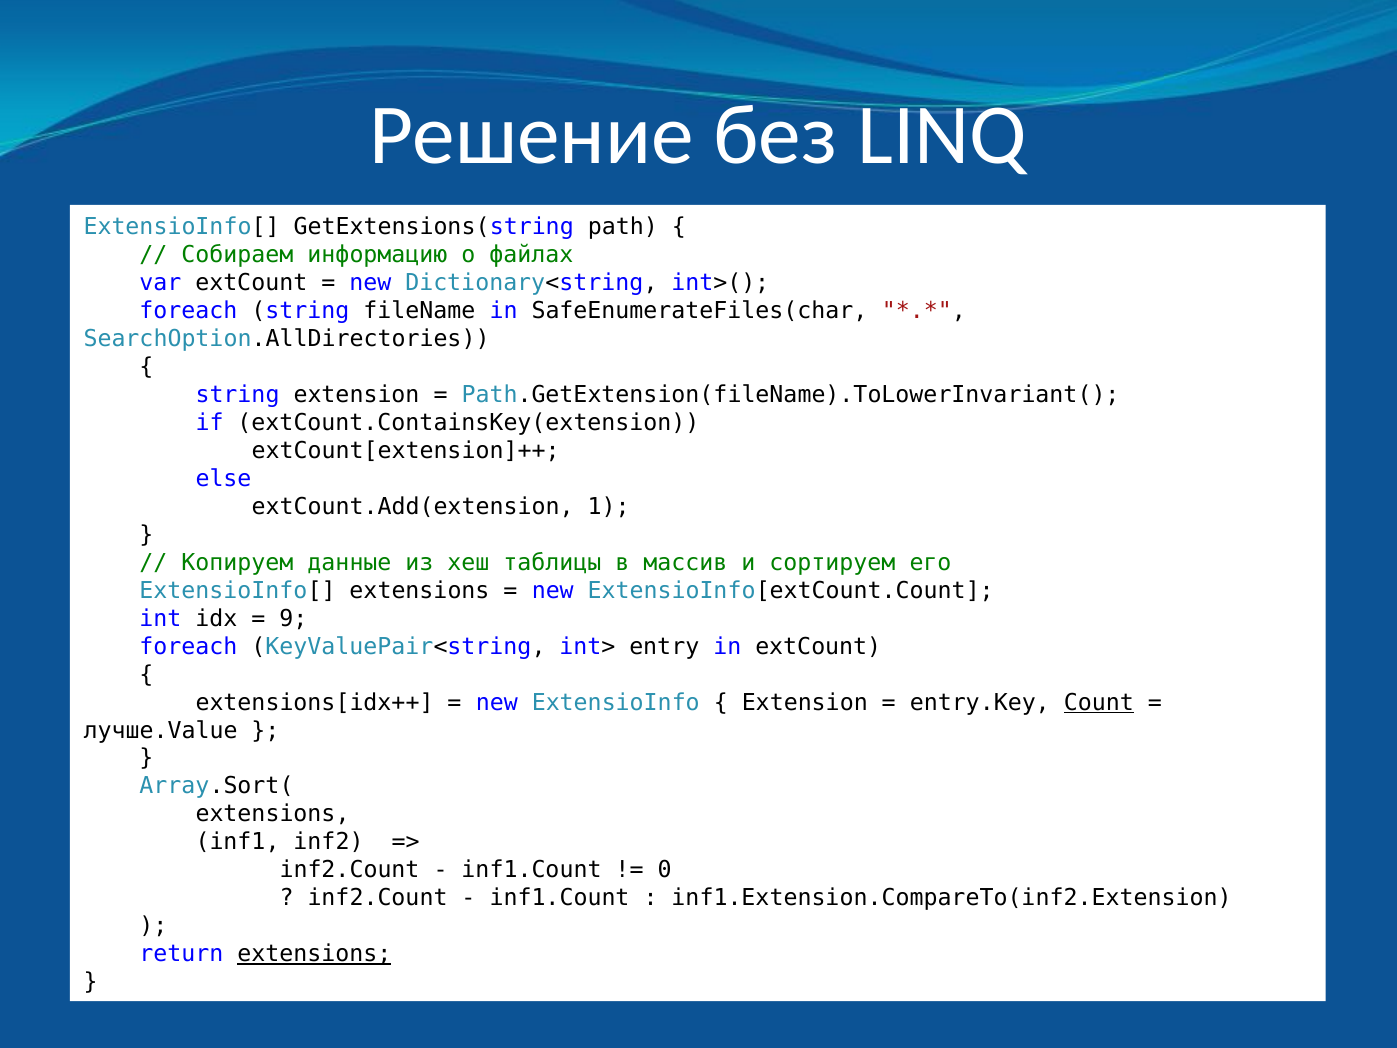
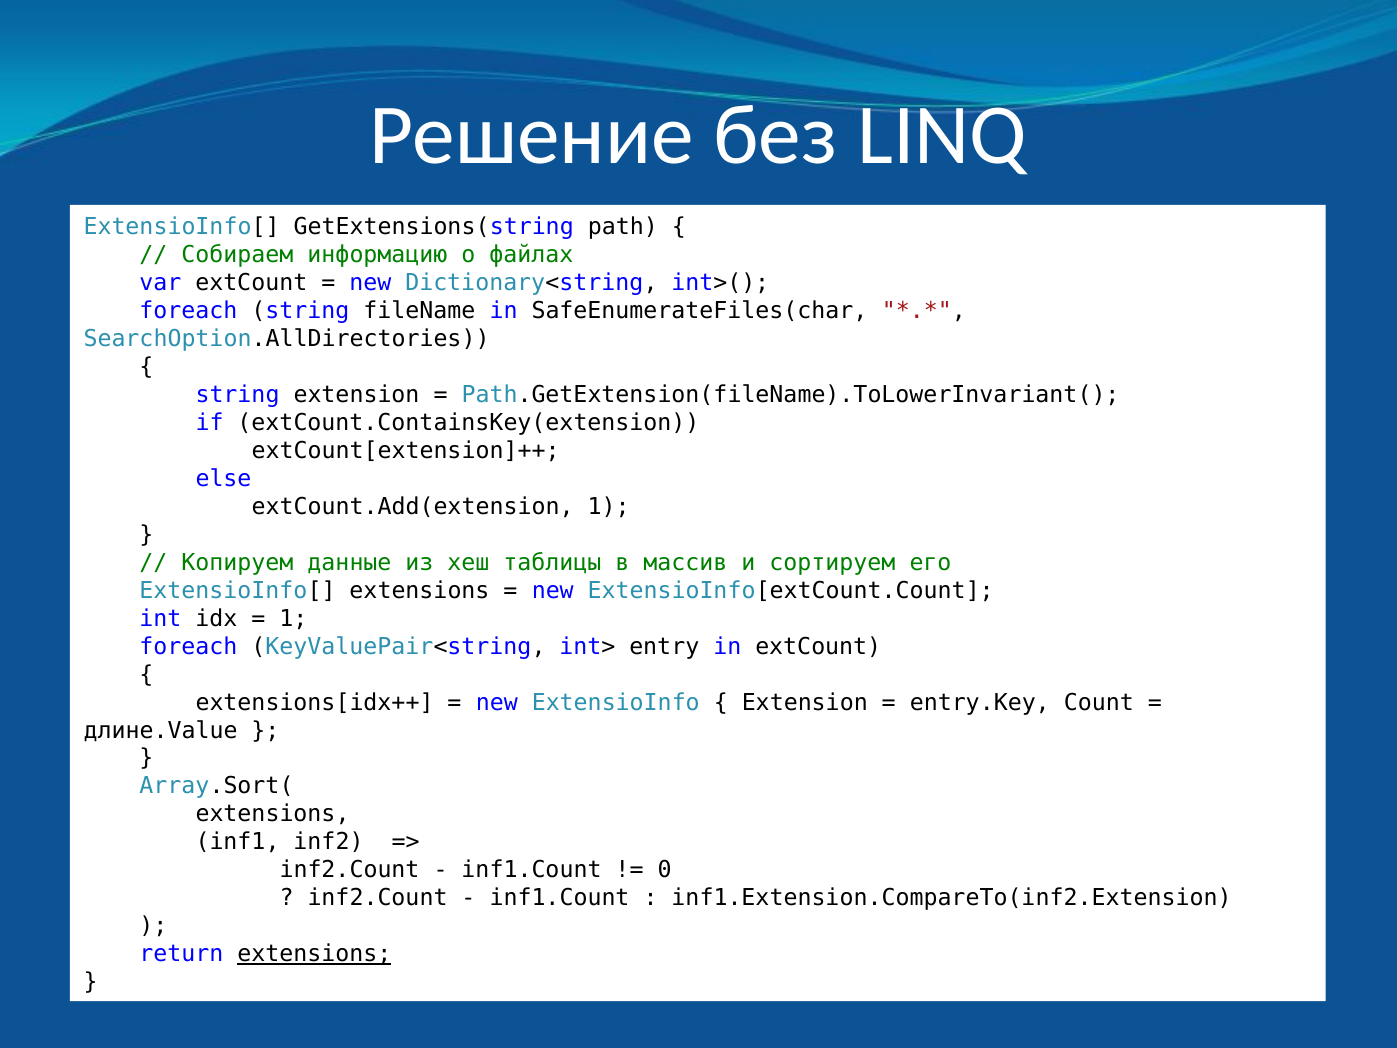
9 at (293, 618): 9 -> 1
Count underline: present -> none
лучше.Value: лучше.Value -> длине.Value
